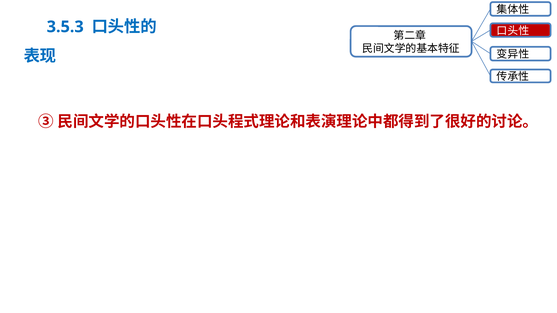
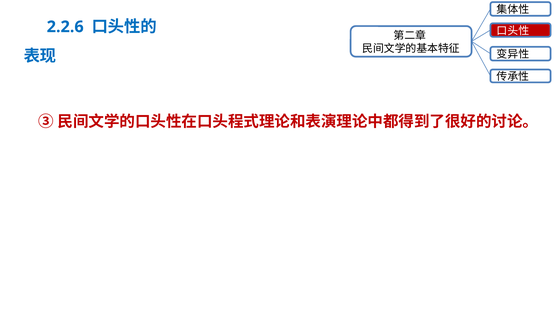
3.5.3: 3.5.3 -> 2.2.6
